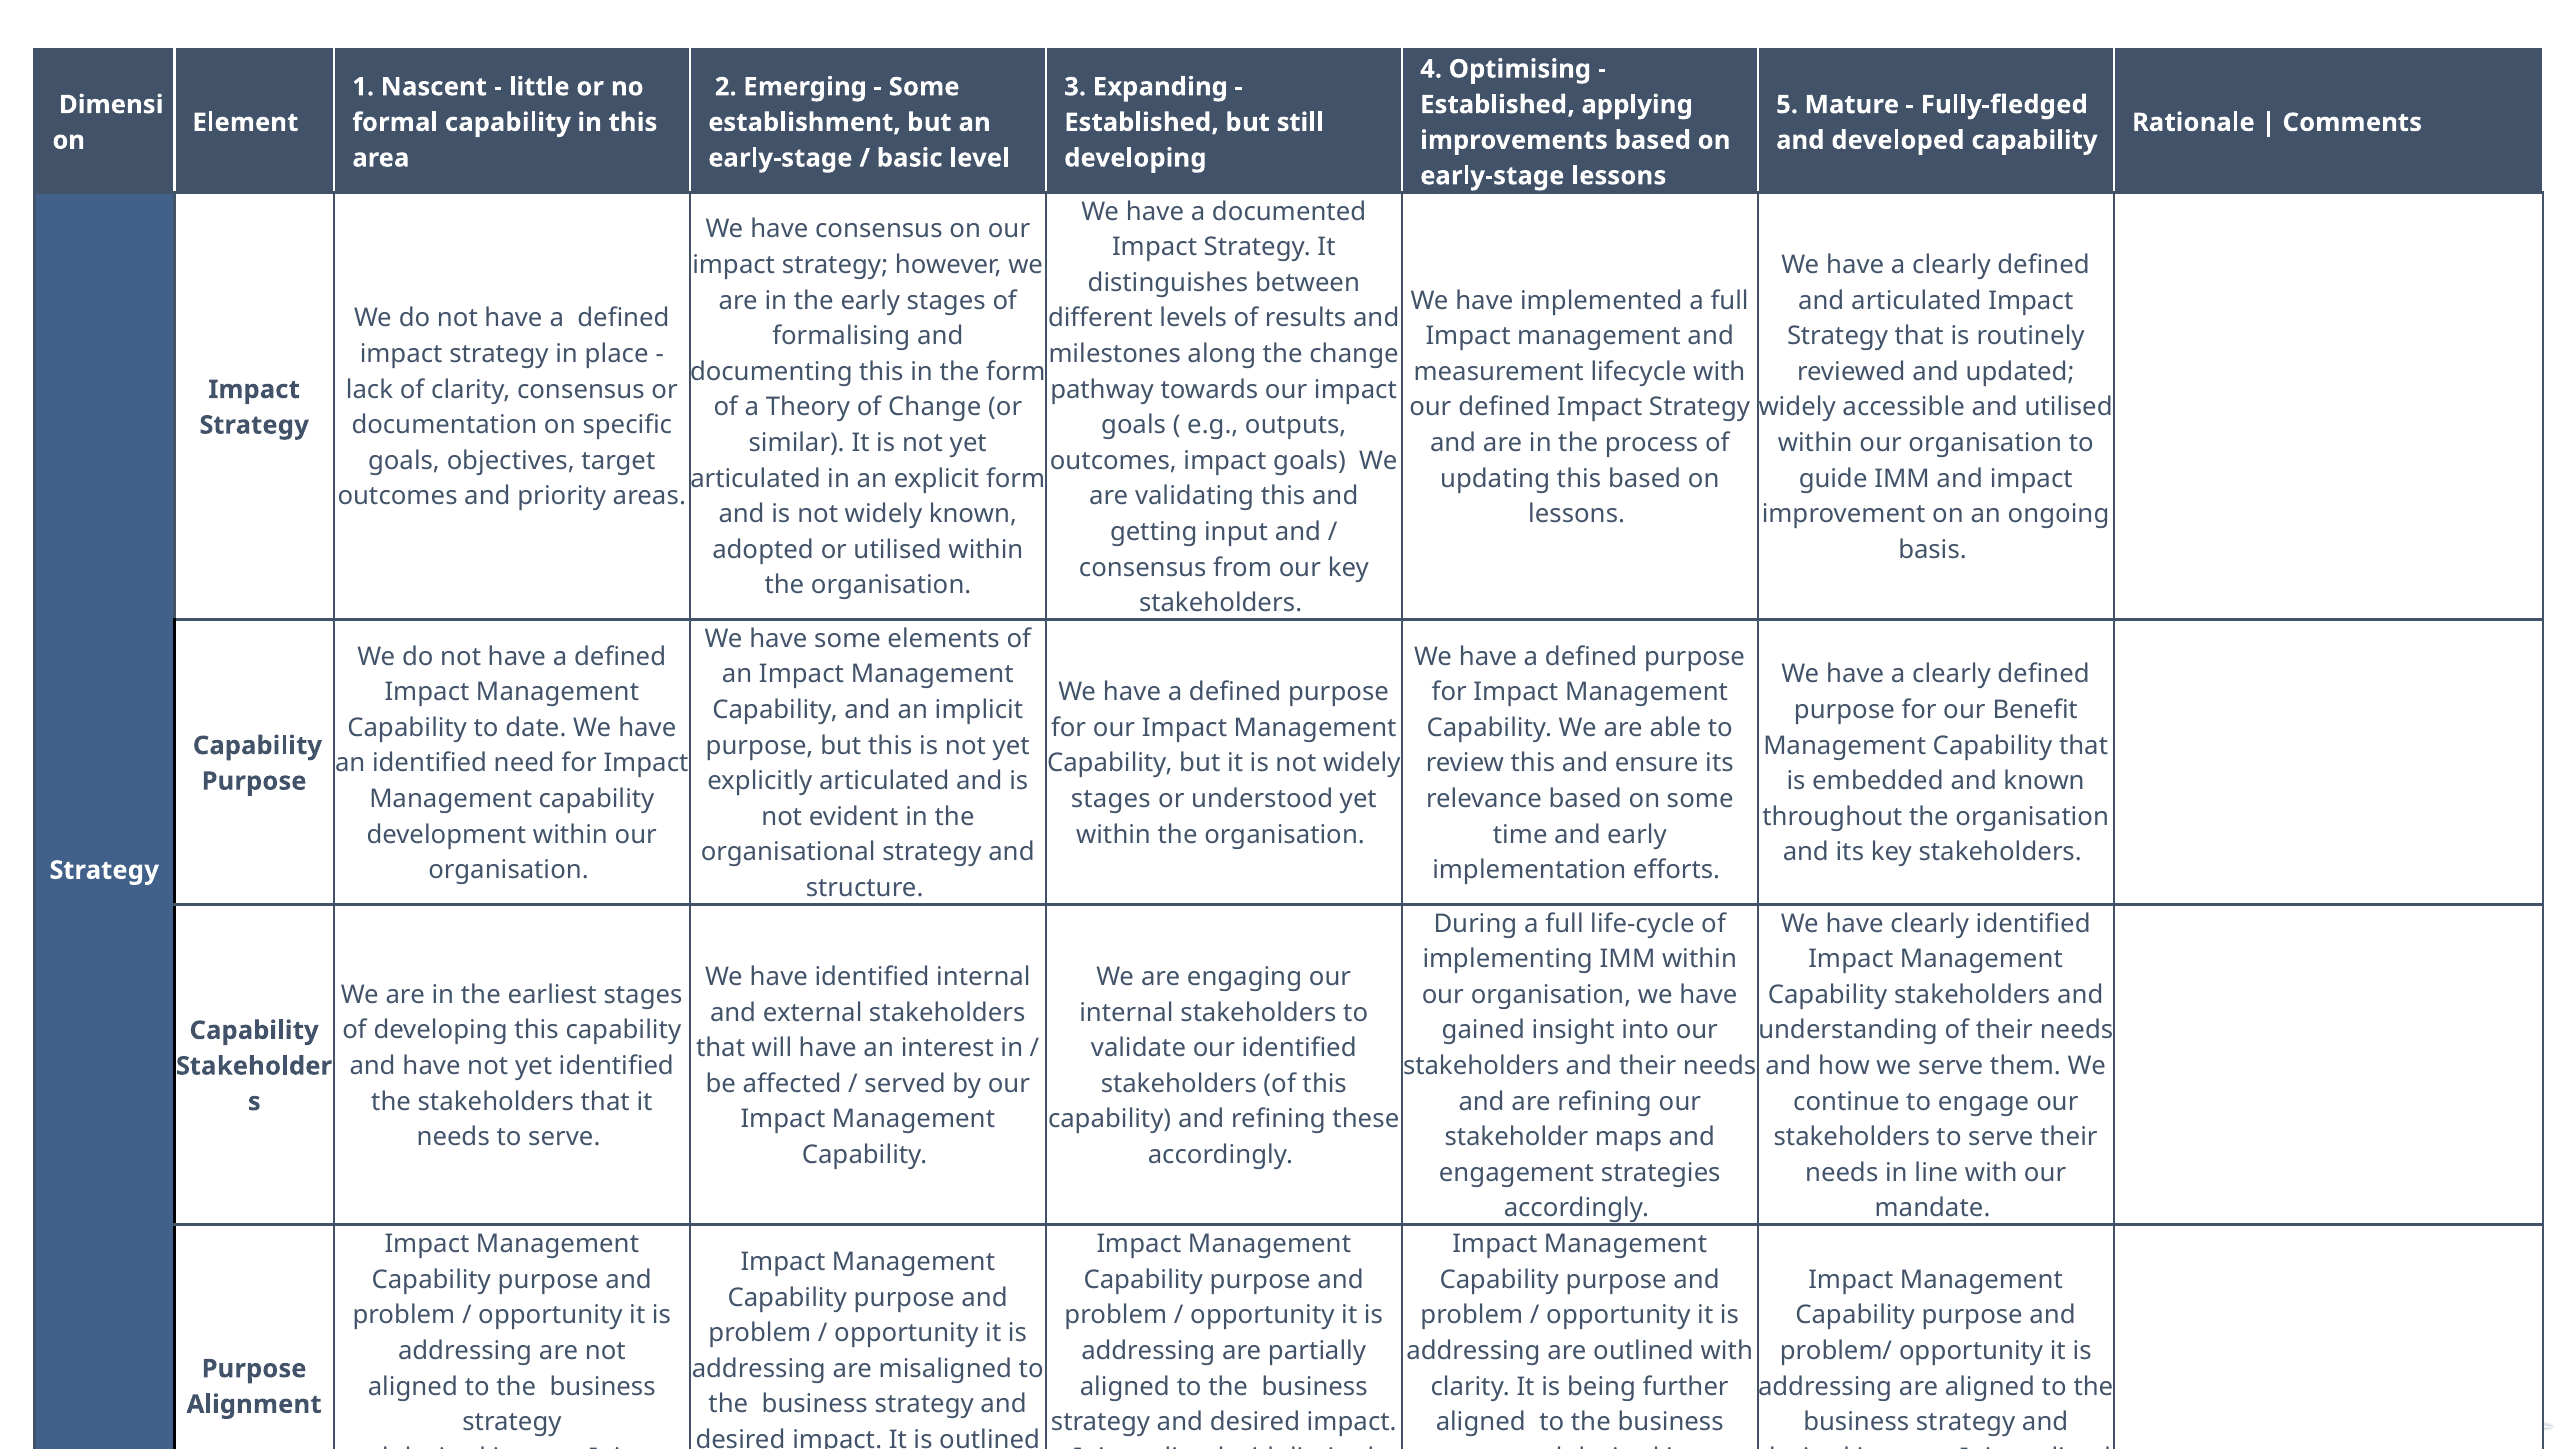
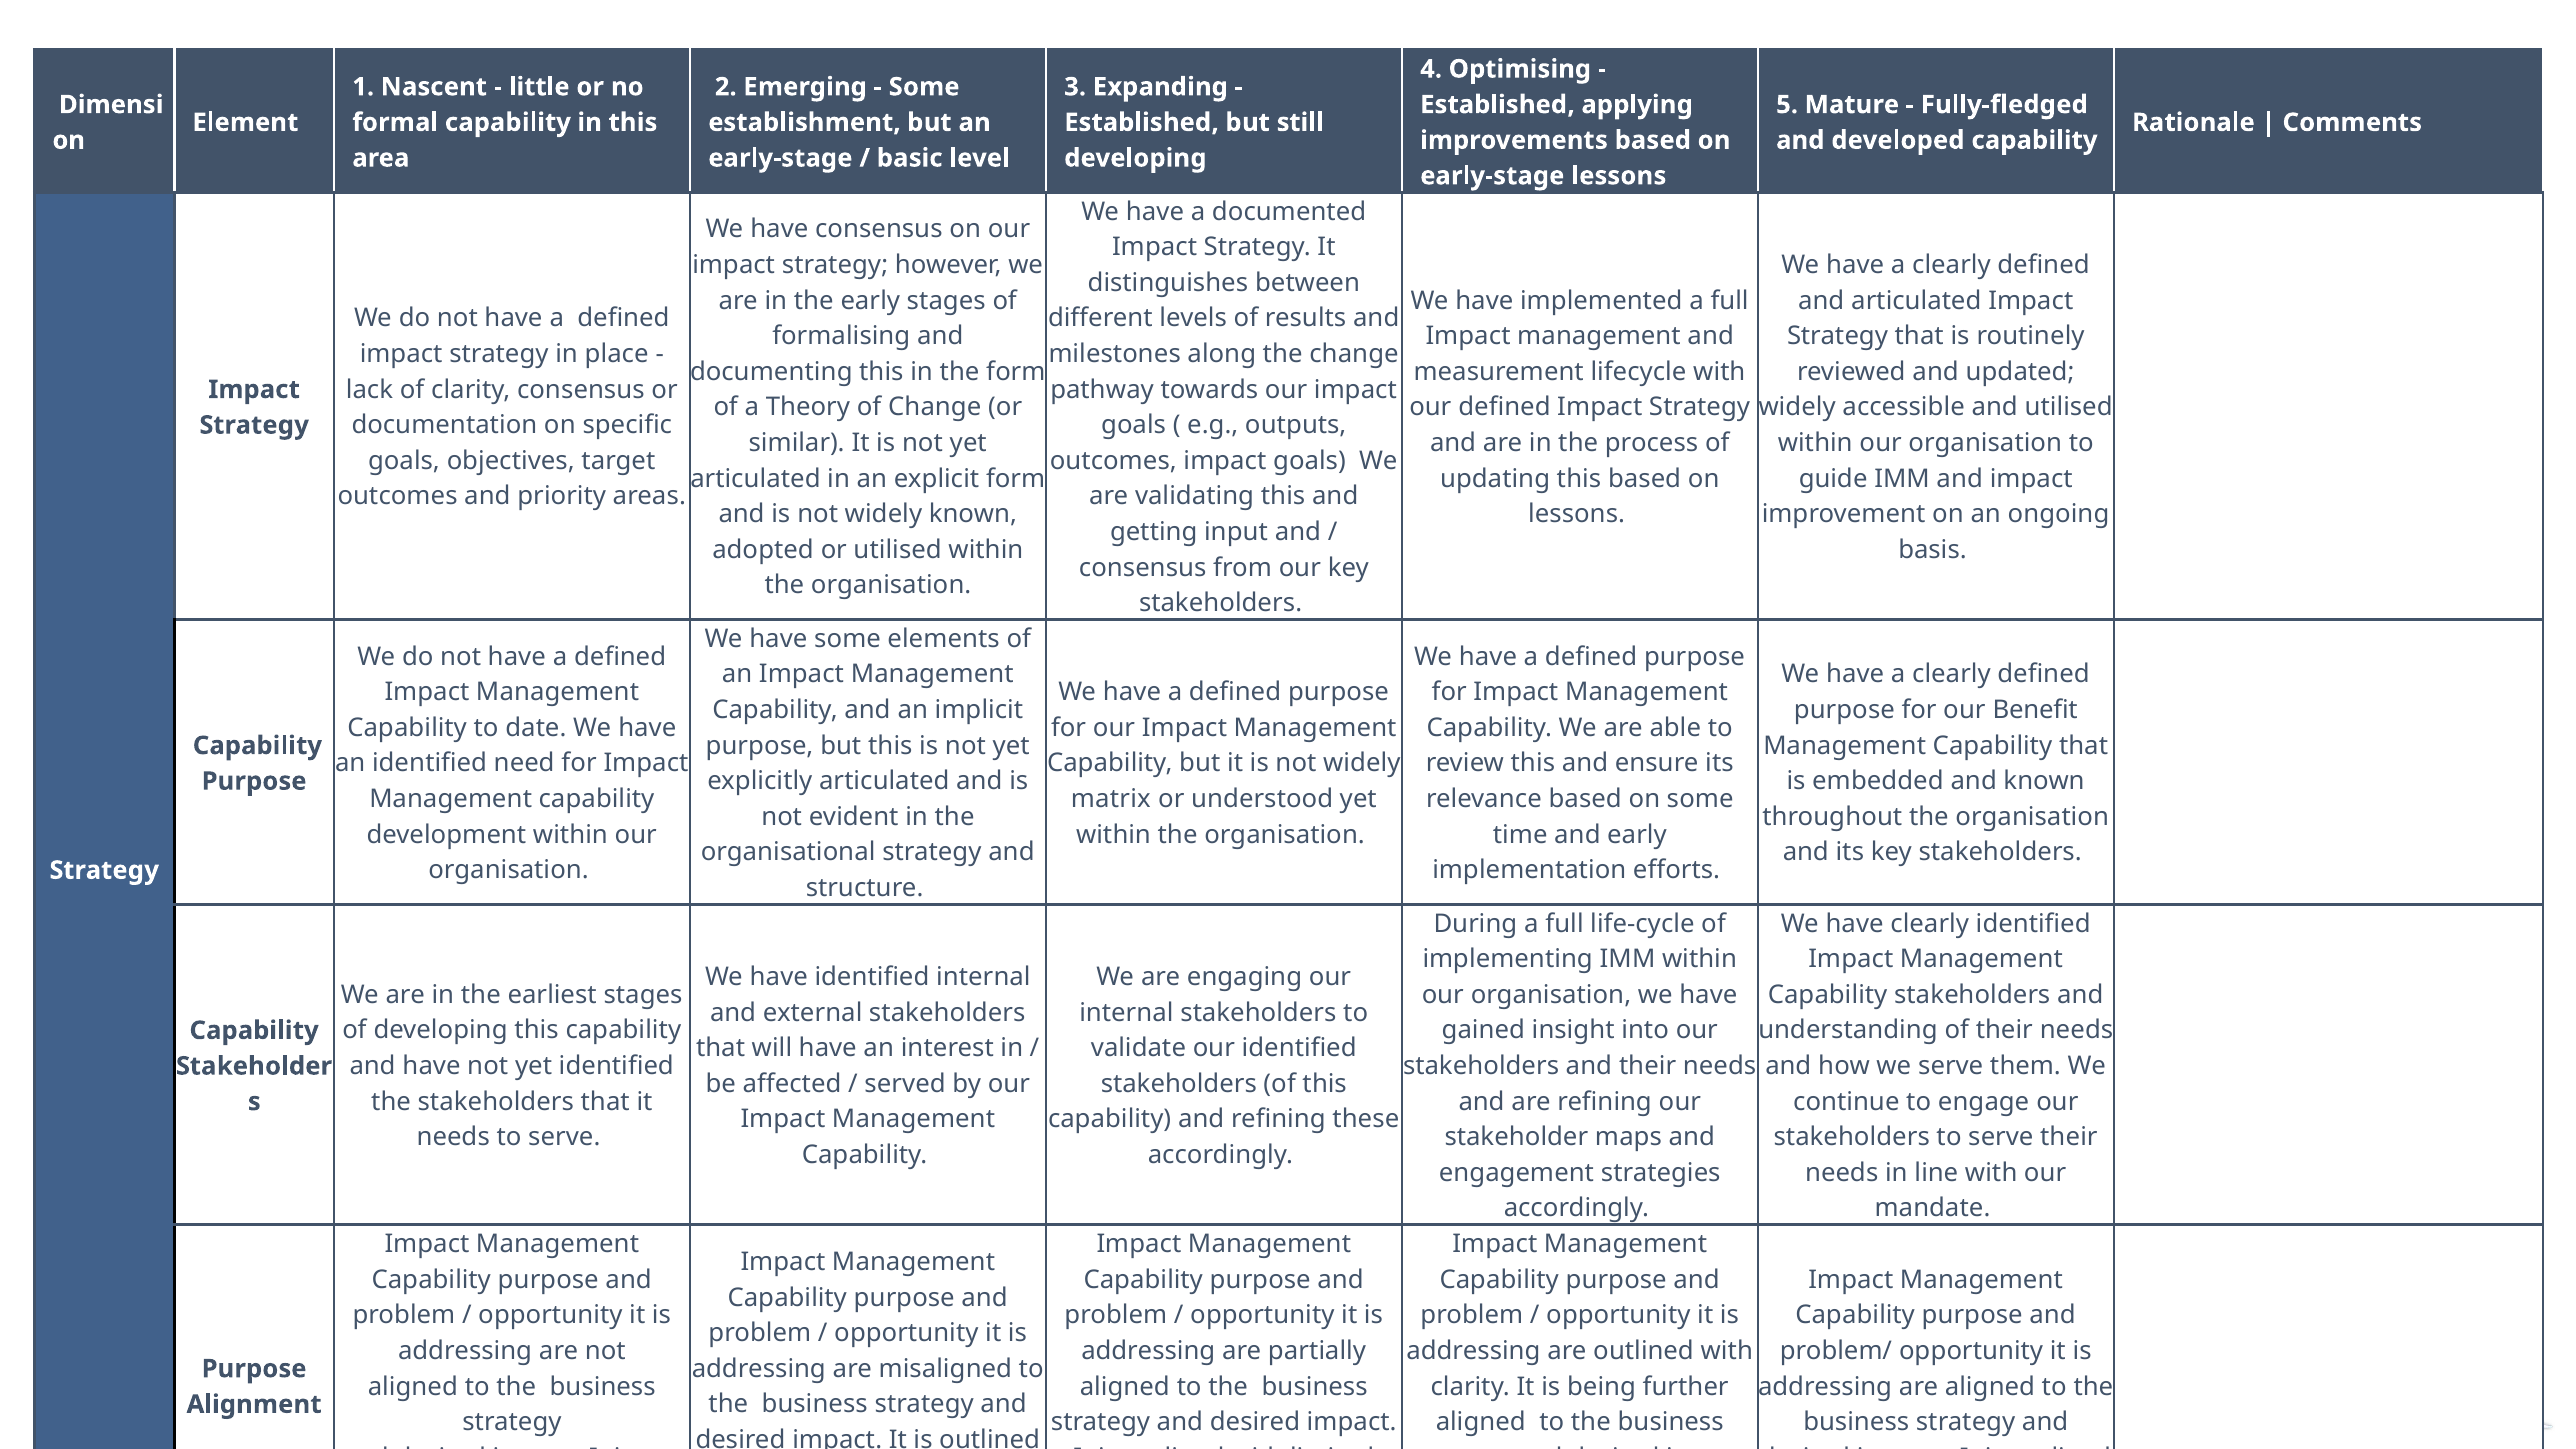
stages at (1111, 799): stages -> matrix
